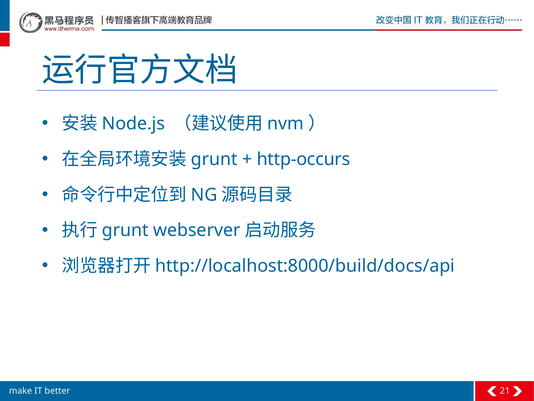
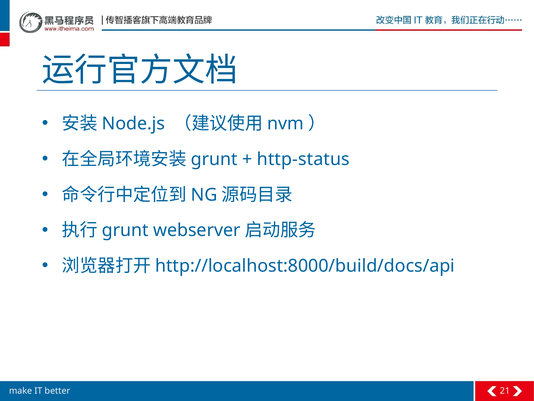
http-occurs: http-occurs -> http-status
